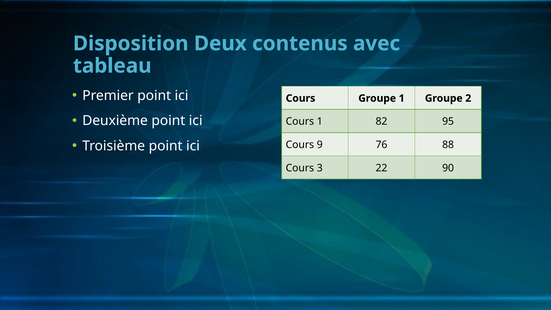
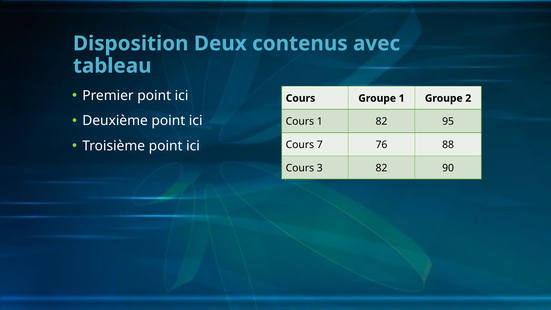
9: 9 -> 7
3 22: 22 -> 82
